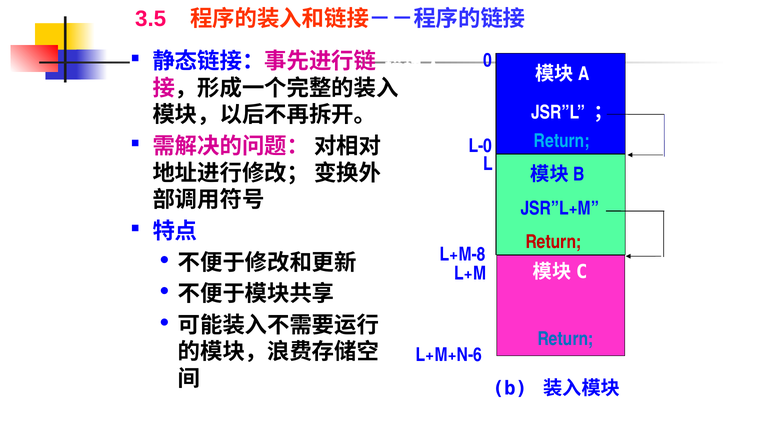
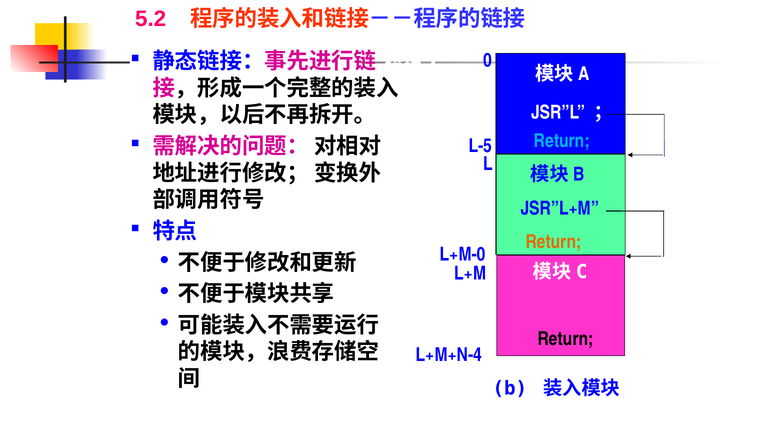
3.5: 3.5 -> 5.2
L-0: L-0 -> L-5
Return at (553, 242) colour: red -> orange
L+M-8: L+M-8 -> L+M-0
Return at (566, 339) colour: blue -> black
L+M+N-6: L+M+N-6 -> L+M+N-4
